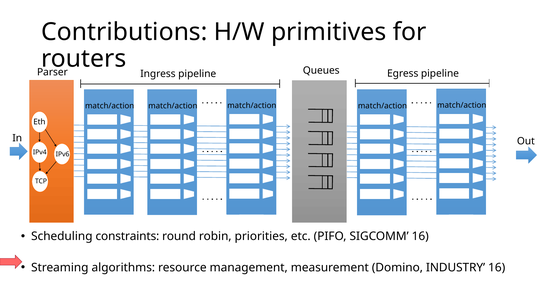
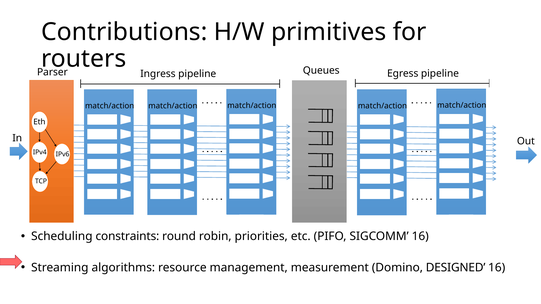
INDUSTRY: INDUSTRY -> DESIGNED
